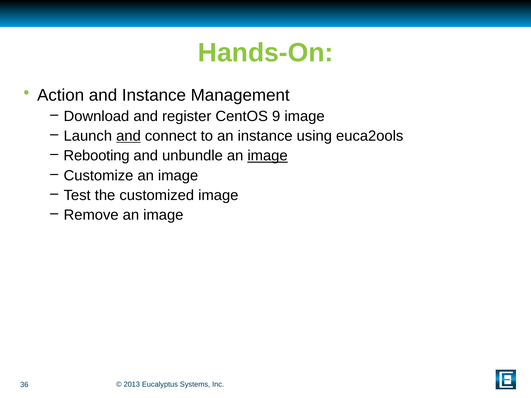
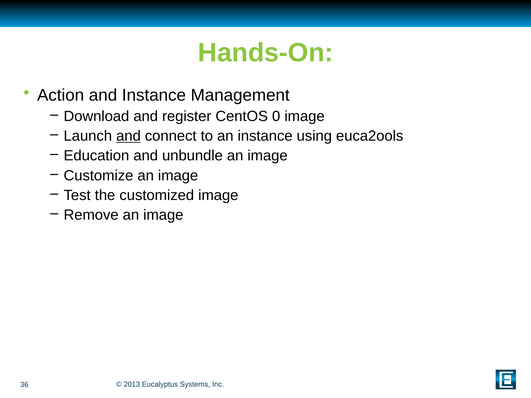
9: 9 -> 0
Rebooting: Rebooting -> Education
image at (268, 156) underline: present -> none
